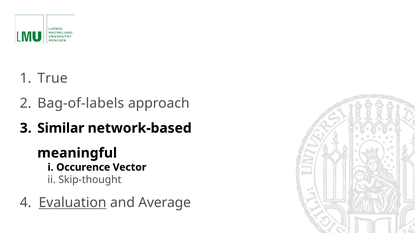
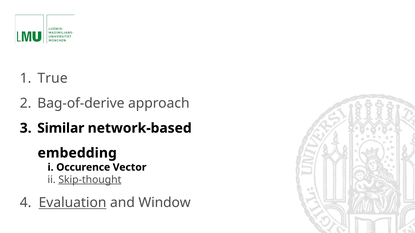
Bag-of-labels: Bag-of-labels -> Bag-of-derive
meaningful: meaningful -> embedding
Skip-thought underline: none -> present
Average: Average -> Window
